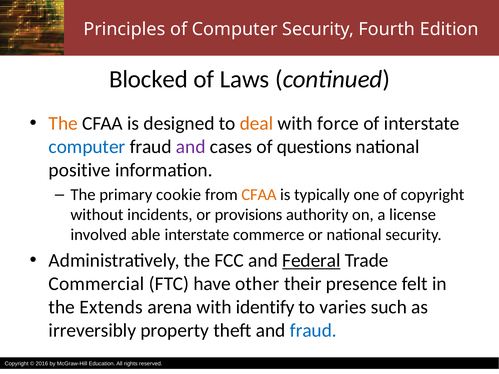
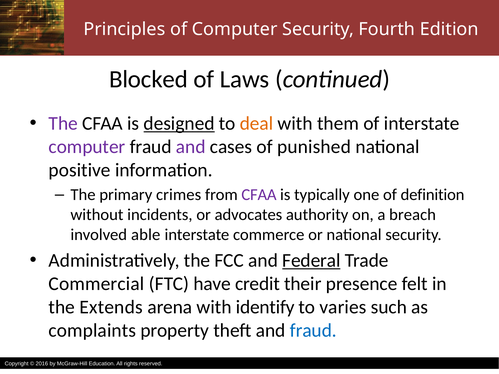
The at (63, 124) colour: orange -> purple
designed underline: none -> present
force: force -> them
computer at (87, 147) colour: blue -> purple
questions: questions -> punished
cookie: cookie -> crimes
CFAA at (259, 195) colour: orange -> purple
of copyright: copyright -> definition
provisions: provisions -> advocates
license: license -> breach
other: other -> credit
irreversibly: irreversibly -> complaints
